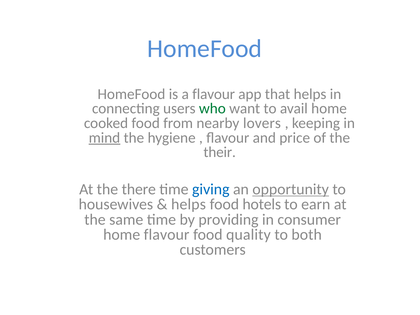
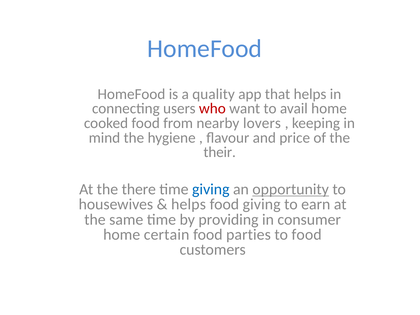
a flavour: flavour -> quality
who colour: green -> red
mind underline: present -> none
food hotels: hotels -> giving
home flavour: flavour -> certain
quality: quality -> parties
to both: both -> food
